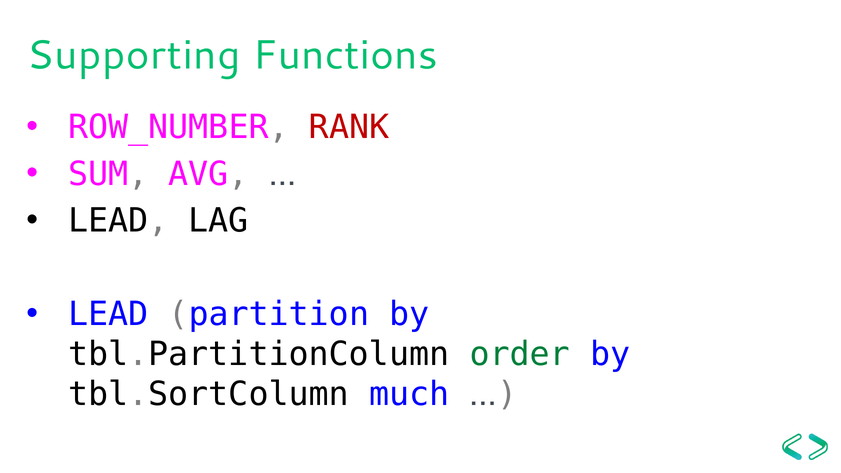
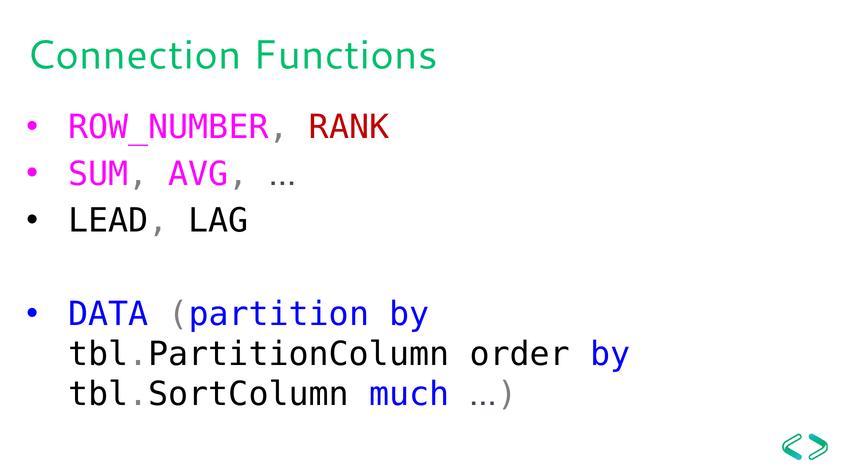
Supporting: Supporting -> Connection
LEAD at (108, 314): LEAD -> DATA
order colour: green -> black
